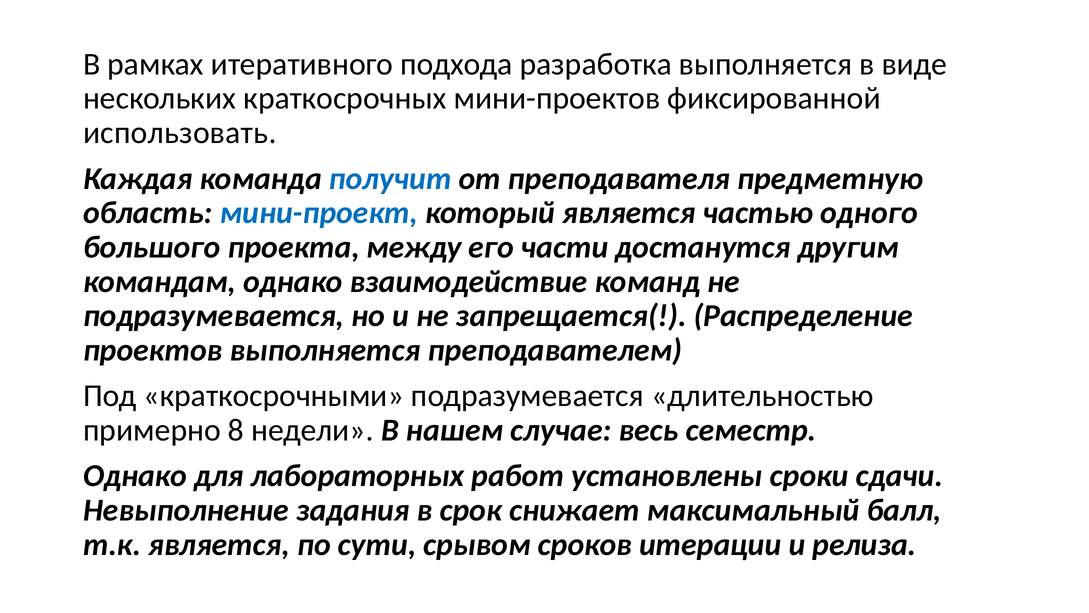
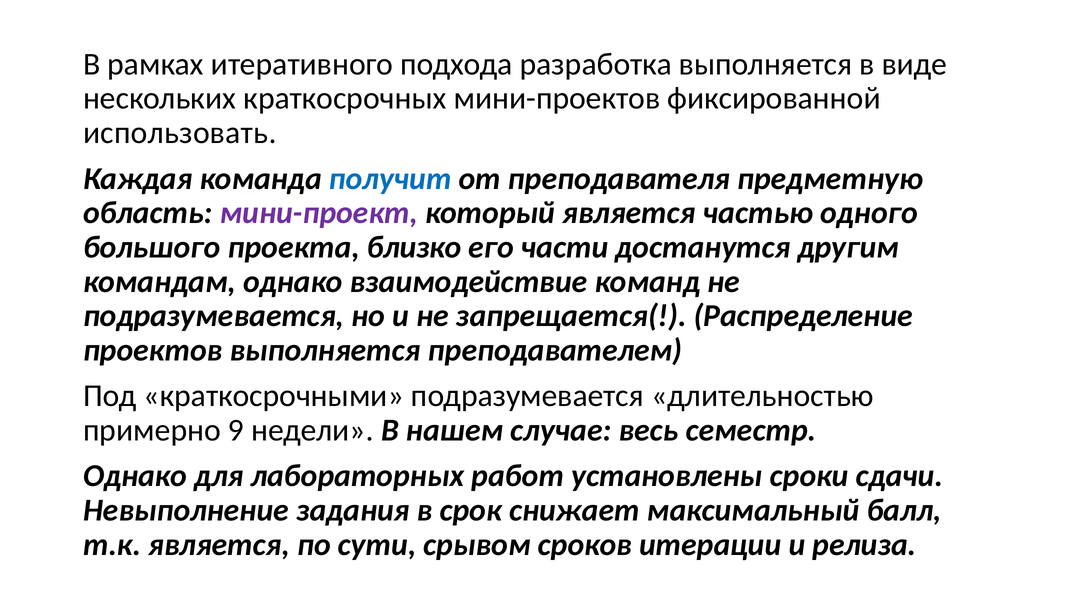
мини-проект colour: blue -> purple
между: между -> близко
8: 8 -> 9
